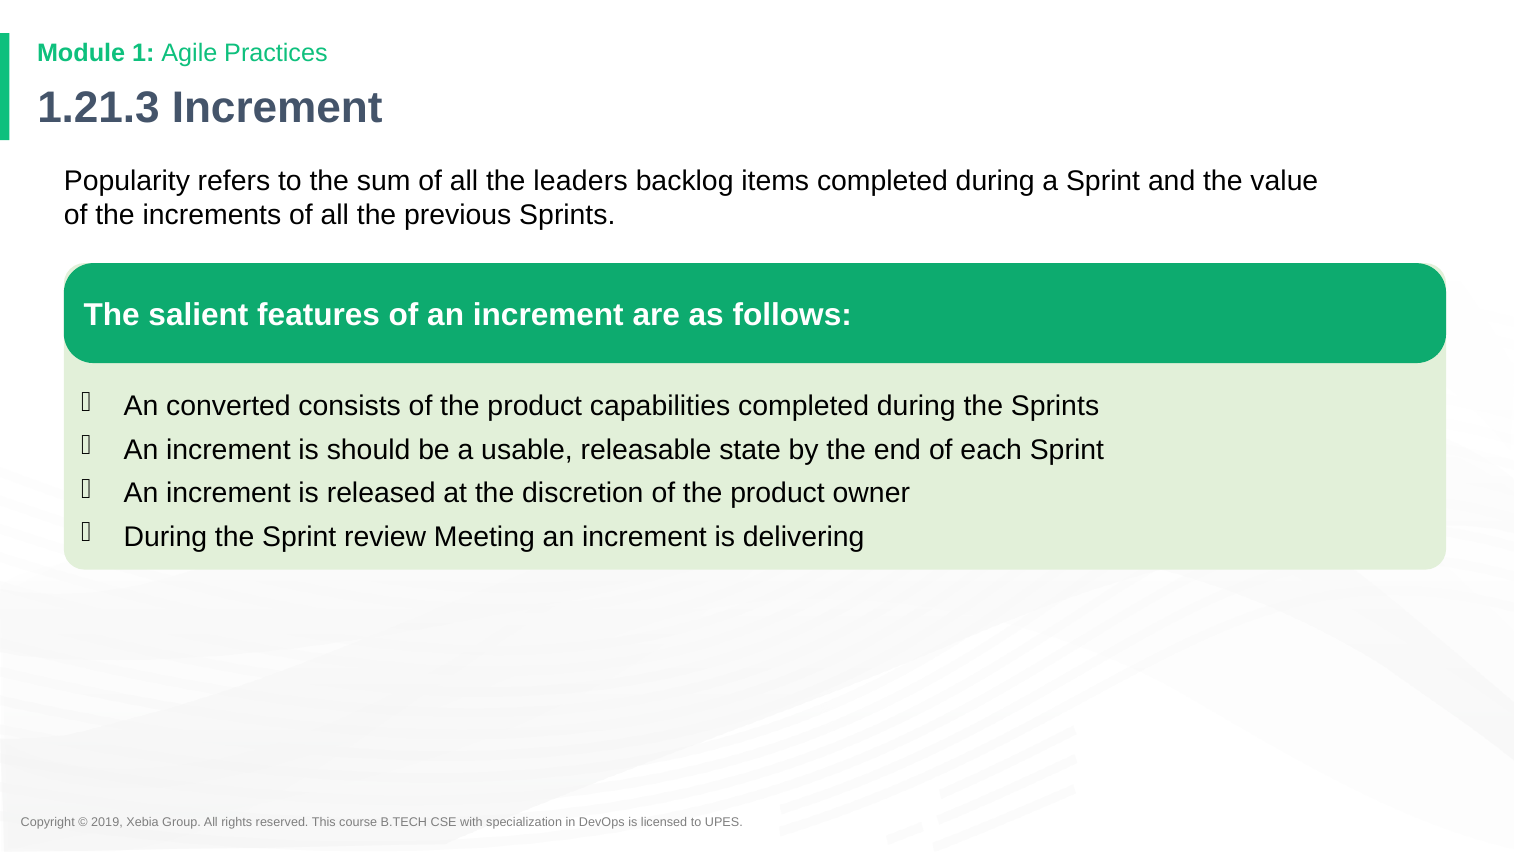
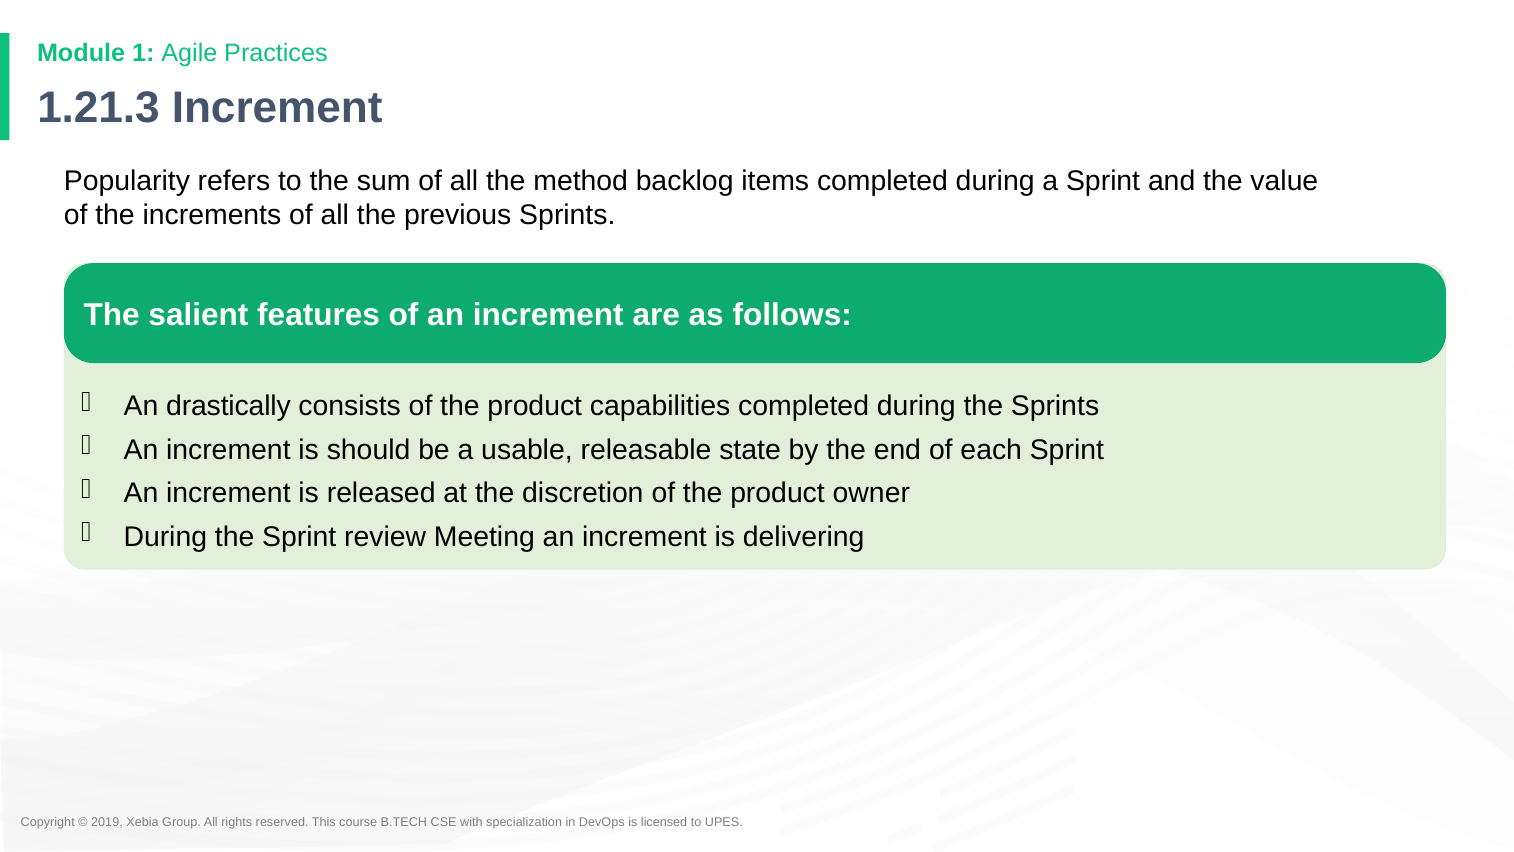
leaders: leaders -> method
converted: converted -> drastically
